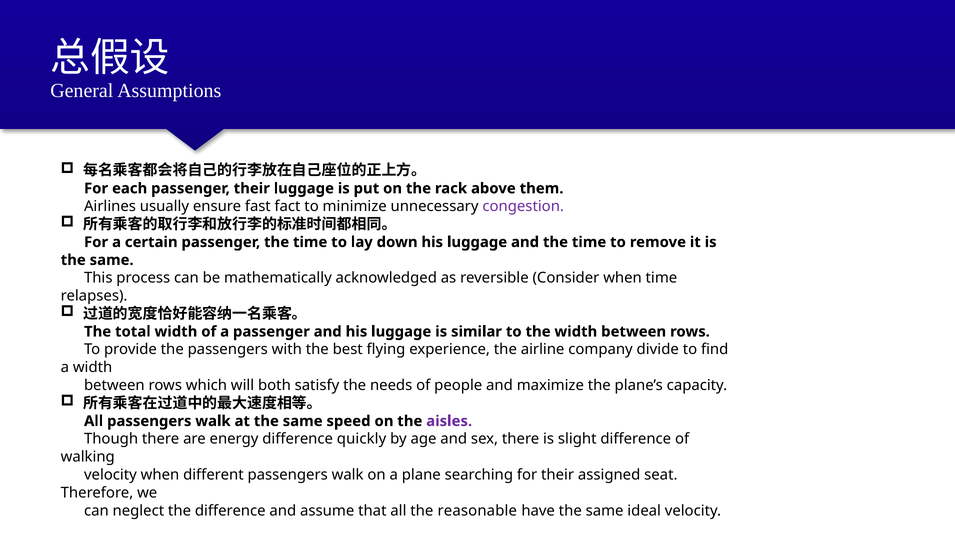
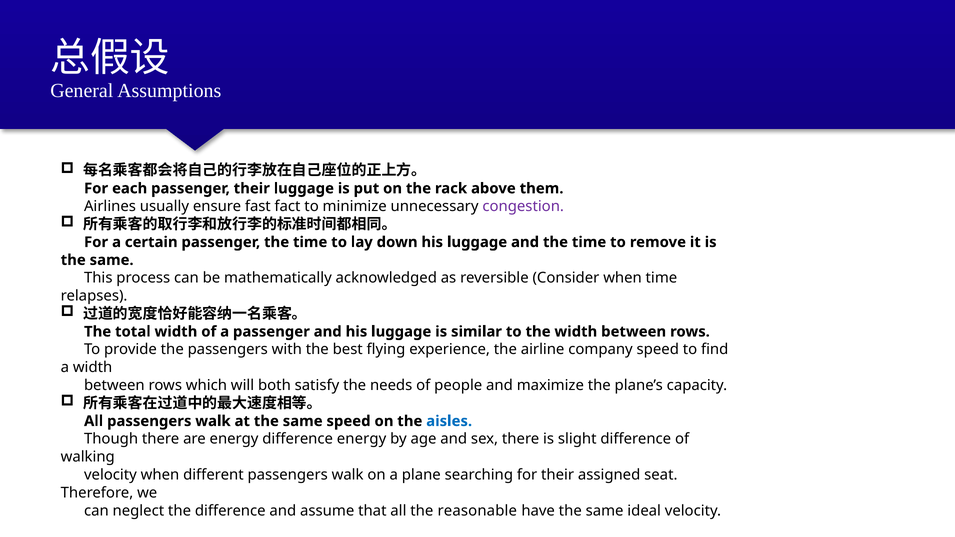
company divide: divide -> speed
aisles colour: purple -> blue
difference quickly: quickly -> energy
